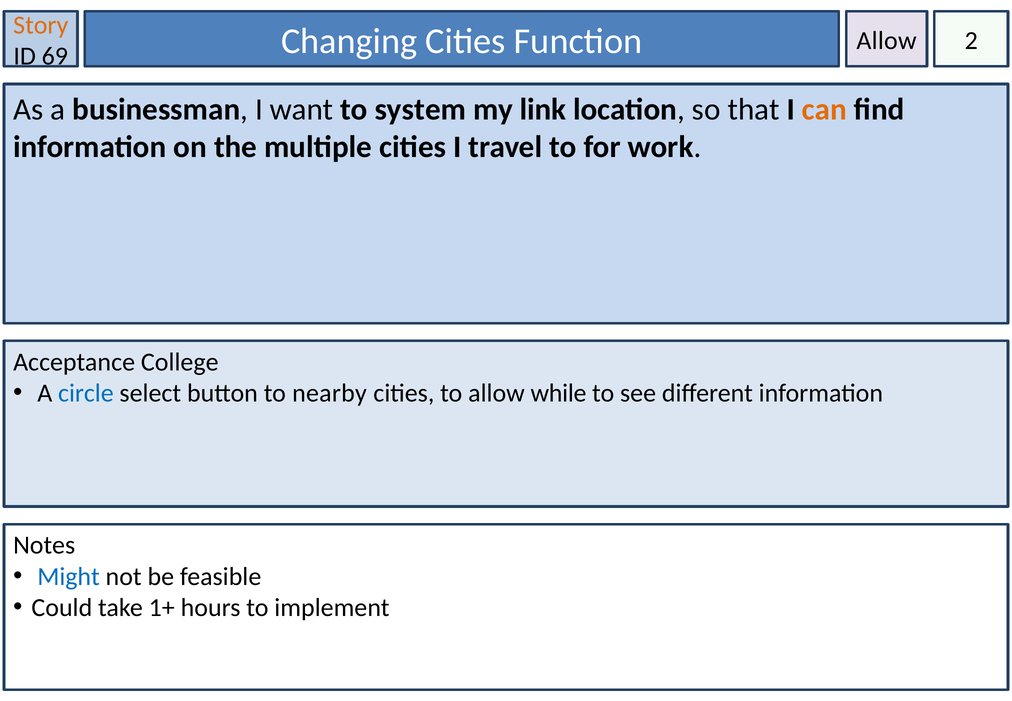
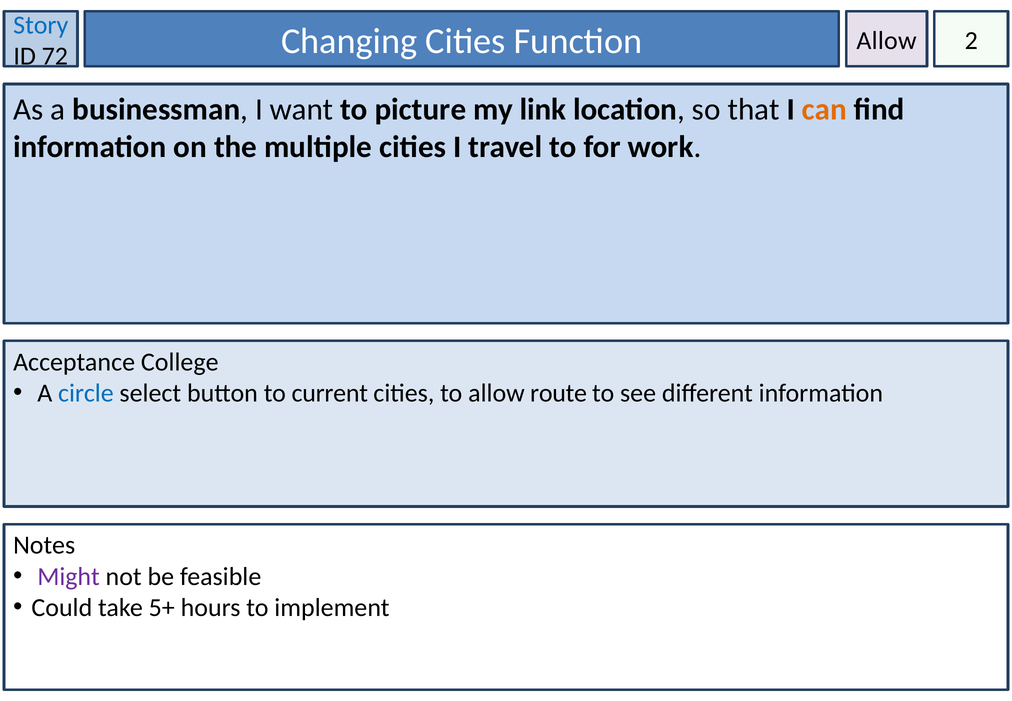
Story colour: orange -> blue
69: 69 -> 72
system: system -> picture
nearby: nearby -> current
while: while -> route
Might colour: blue -> purple
1+: 1+ -> 5+
